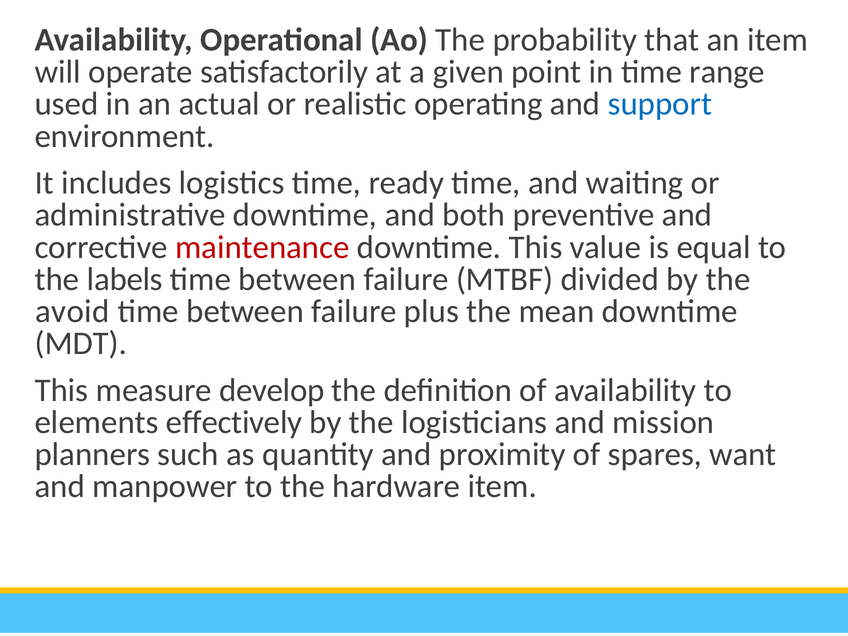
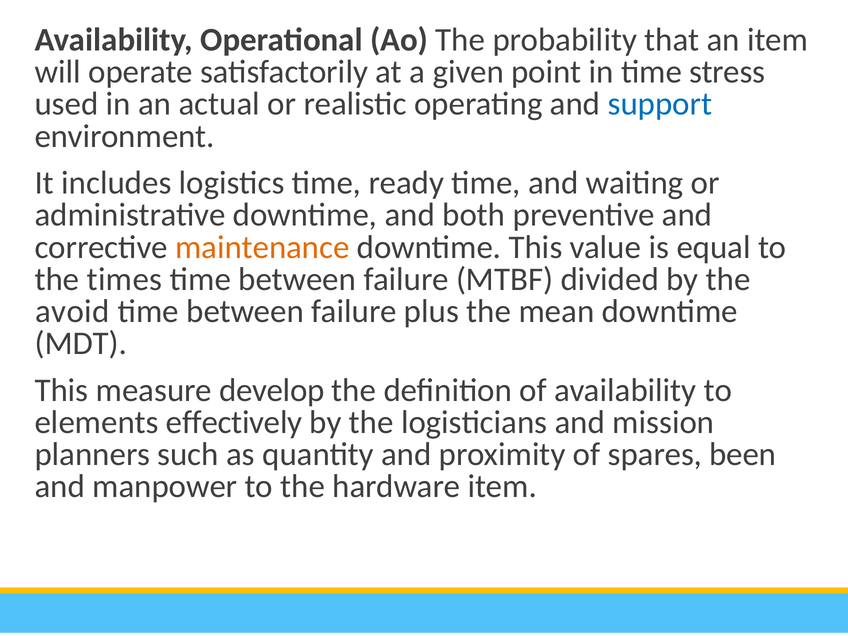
range: range -> stress
maintenance colour: red -> orange
labels: labels -> times
want: want -> been
